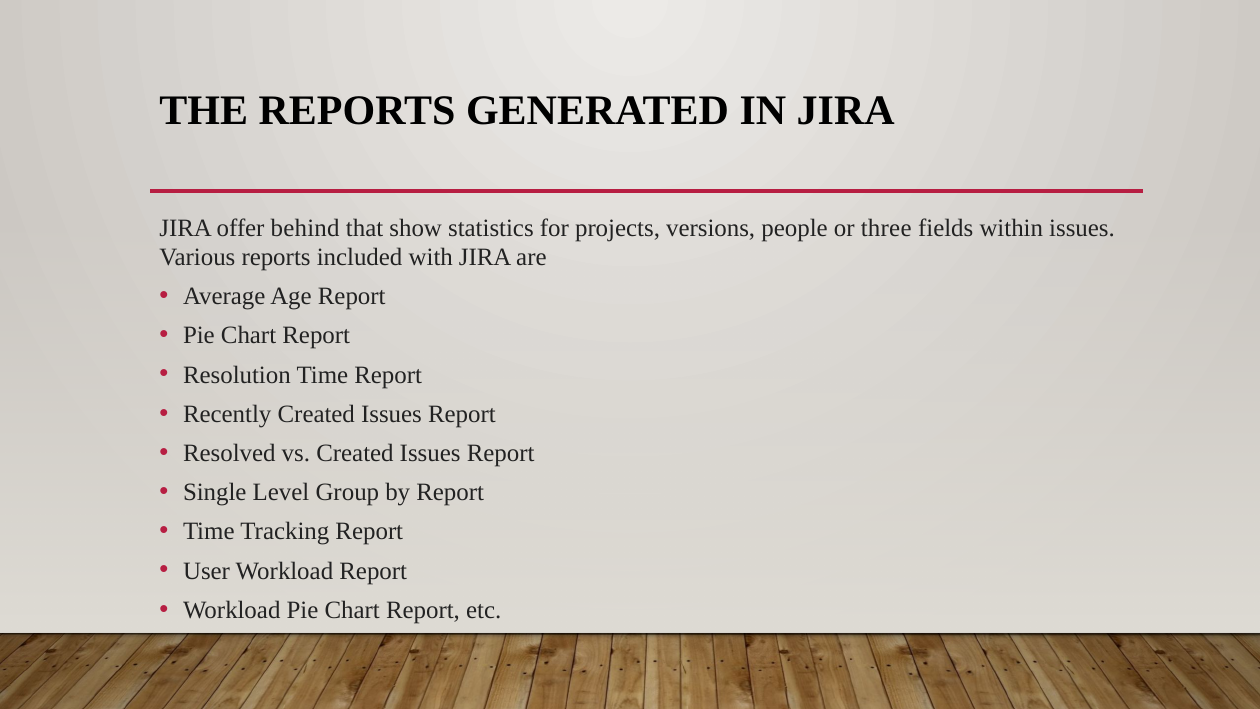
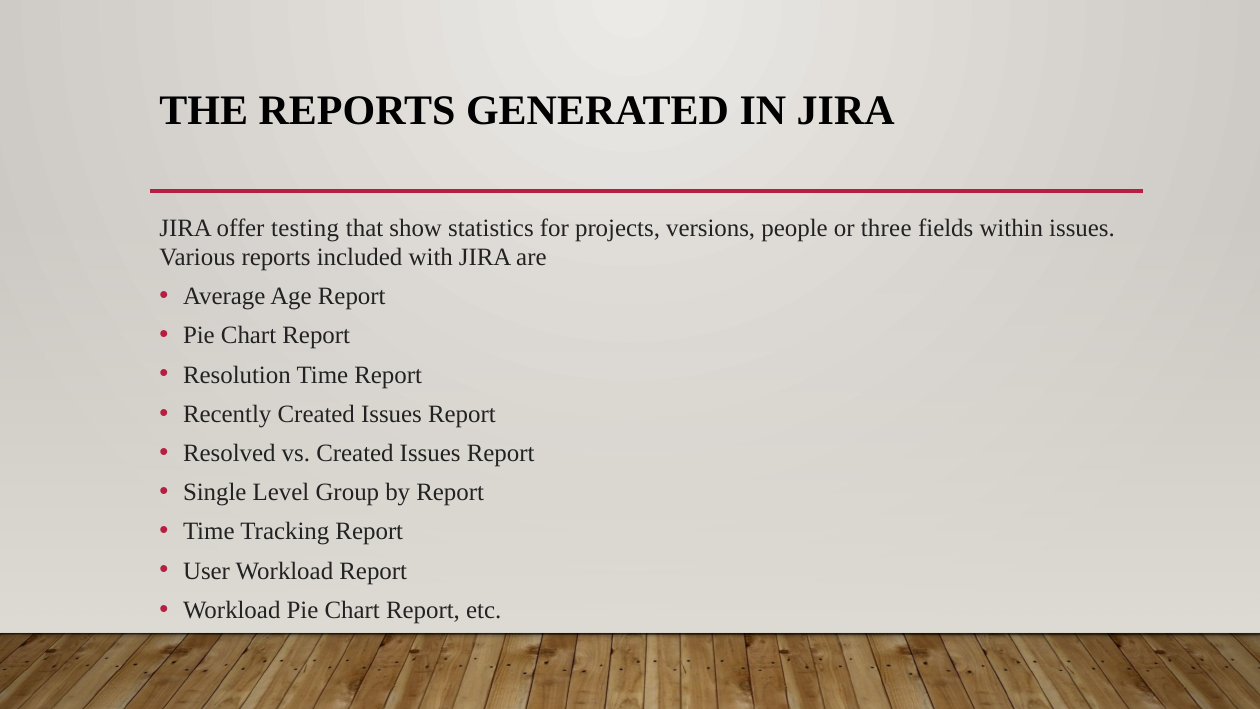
behind: behind -> testing
